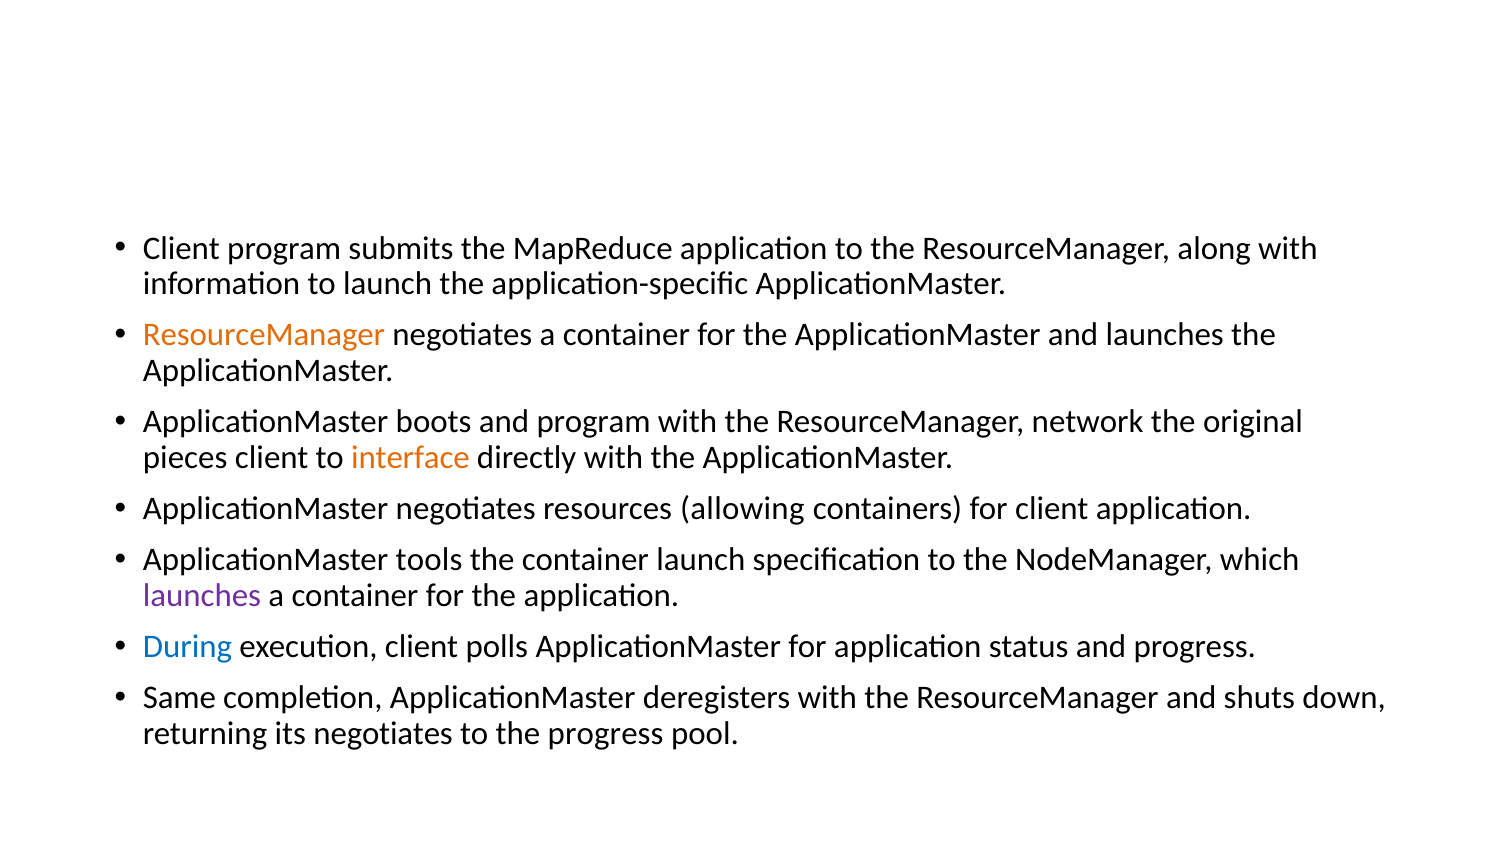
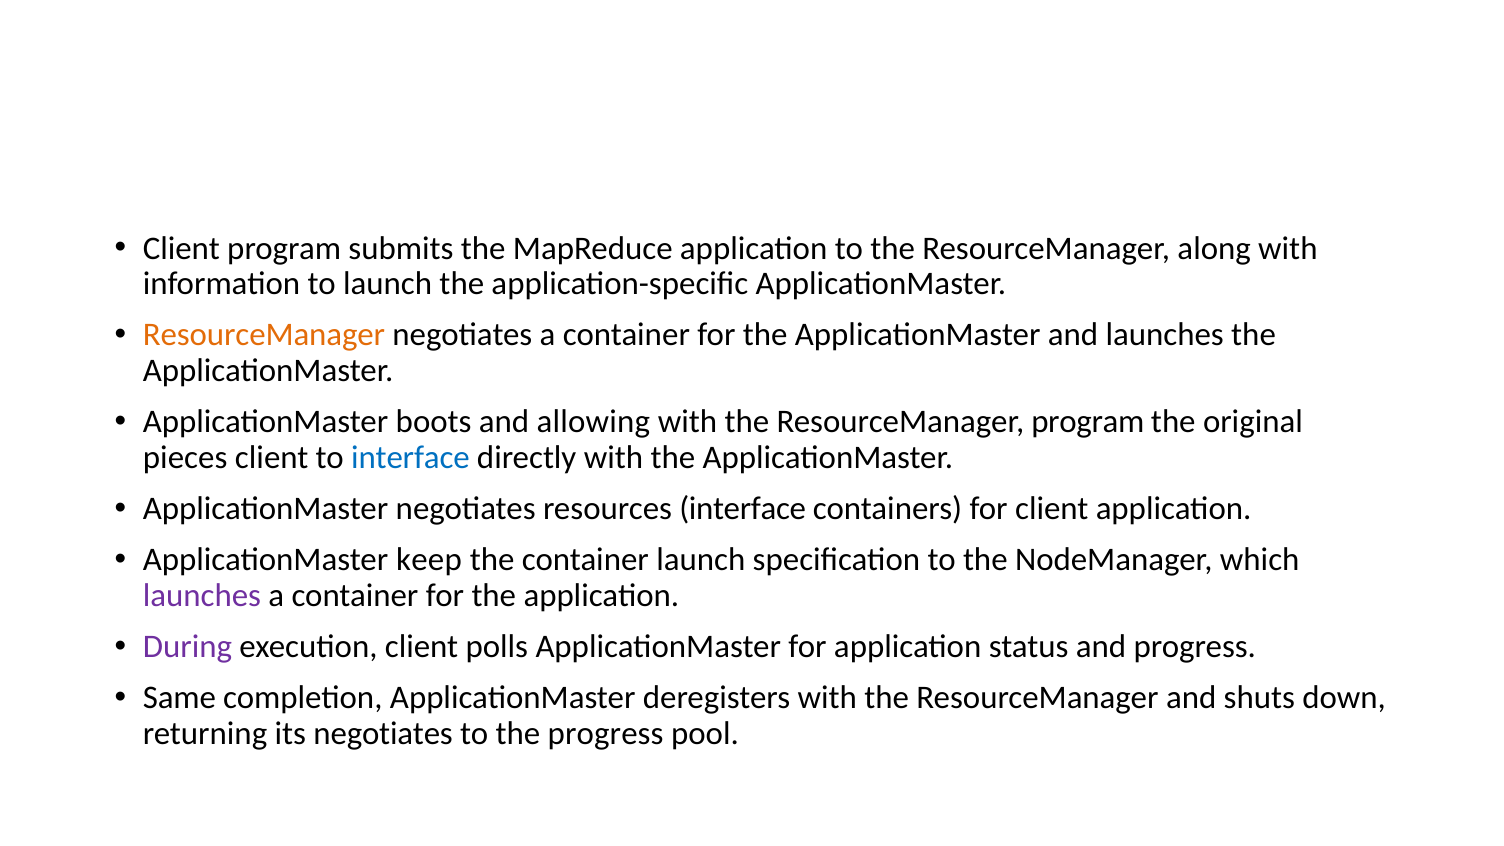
and program: program -> allowing
ResourceManager network: network -> program
interface at (410, 457) colour: orange -> blue
resources allowing: allowing -> interface
tools: tools -> keep
During colour: blue -> purple
